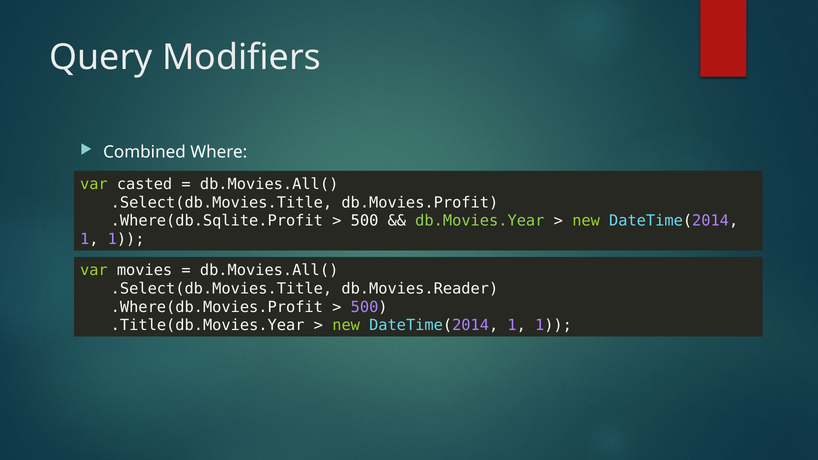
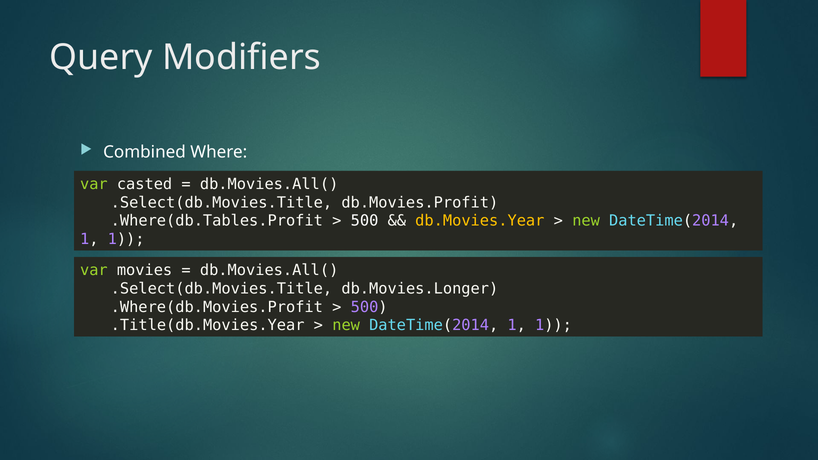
.Where(db.Sqlite.Profit: .Where(db.Sqlite.Profit -> .Where(db.Tables.Profit
db.Movies.Year colour: light green -> yellow
db.Movies.Reader: db.Movies.Reader -> db.Movies.Longer
